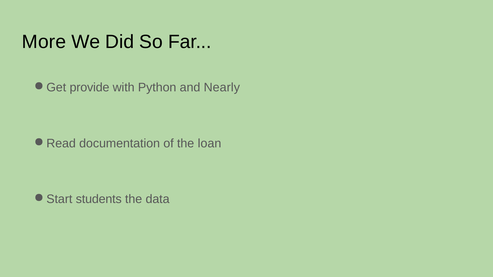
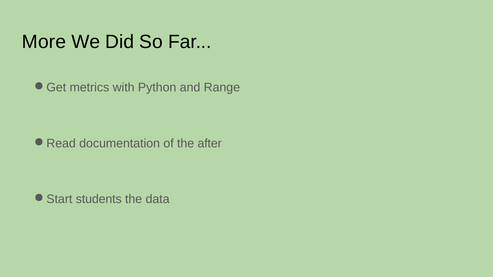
provide: provide -> metrics
Nearly: Nearly -> Range
loan: loan -> after
